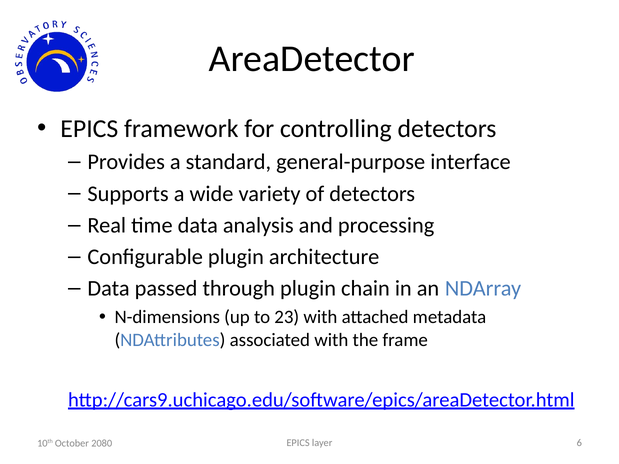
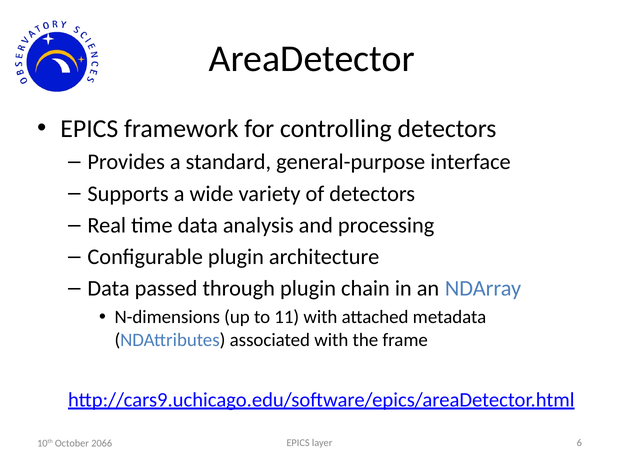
23: 23 -> 11
2080: 2080 -> 2066
